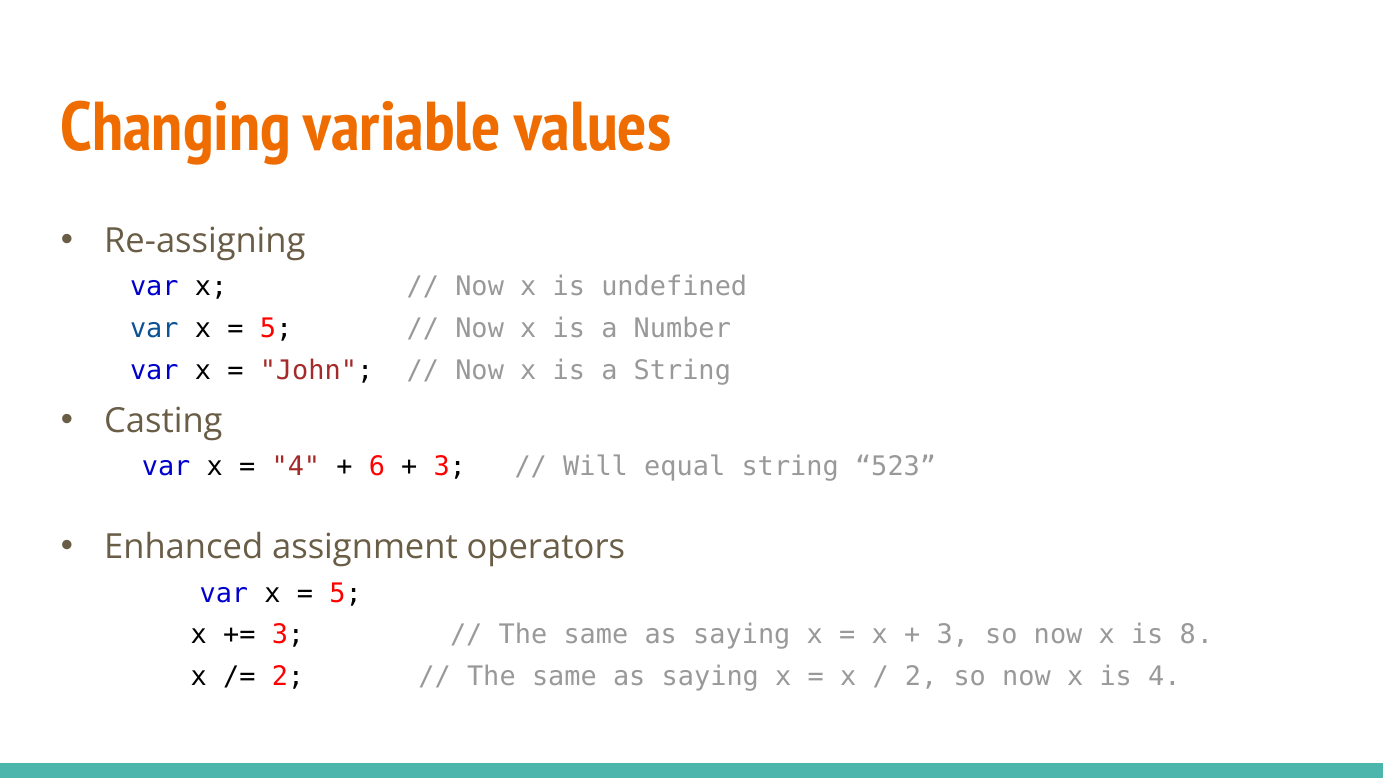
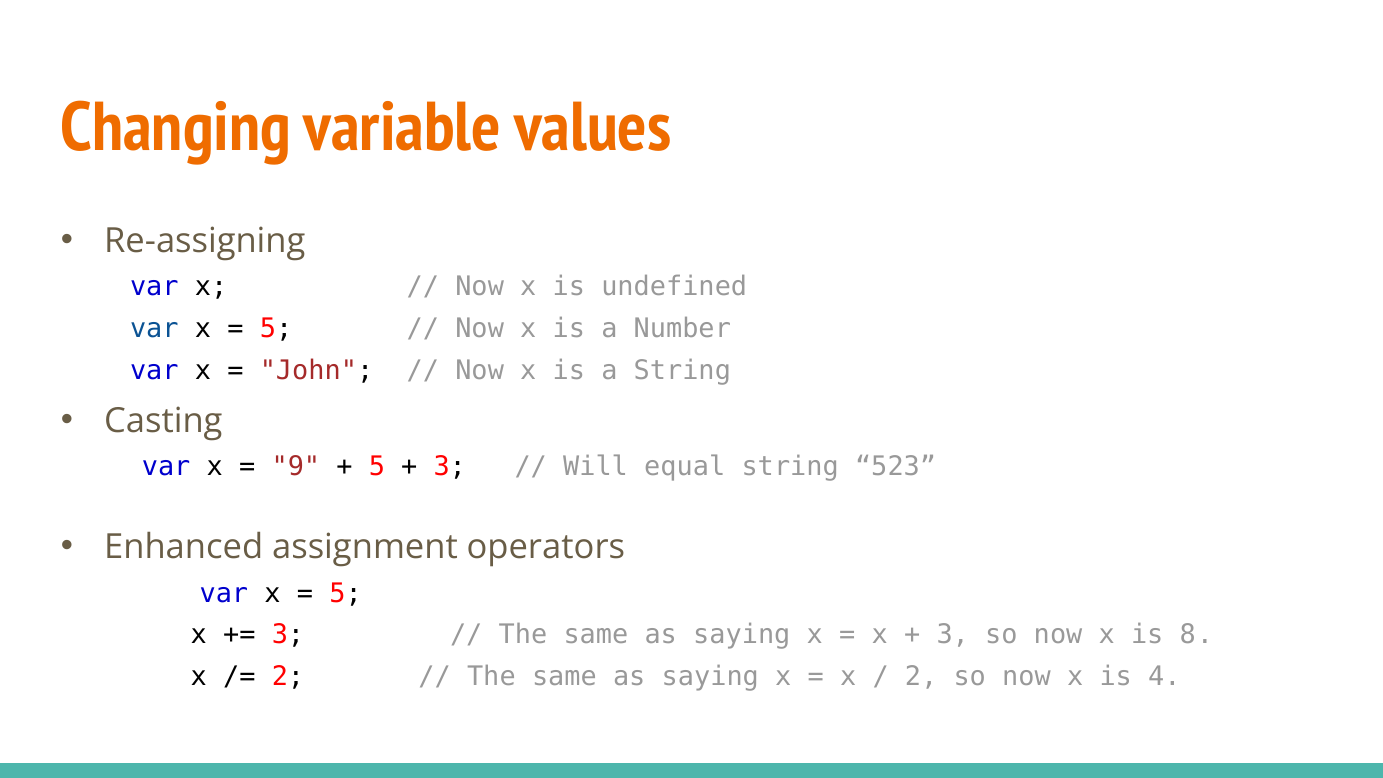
4 at (296, 467): 4 -> 9
6 at (377, 467): 6 -> 5
